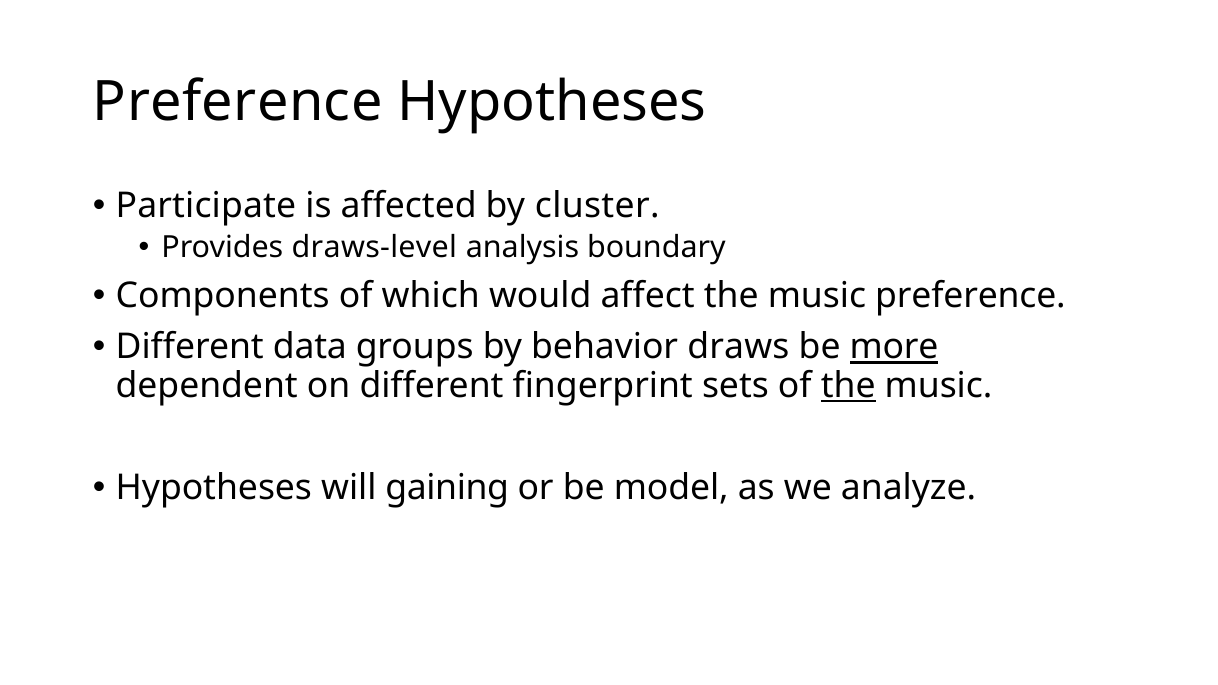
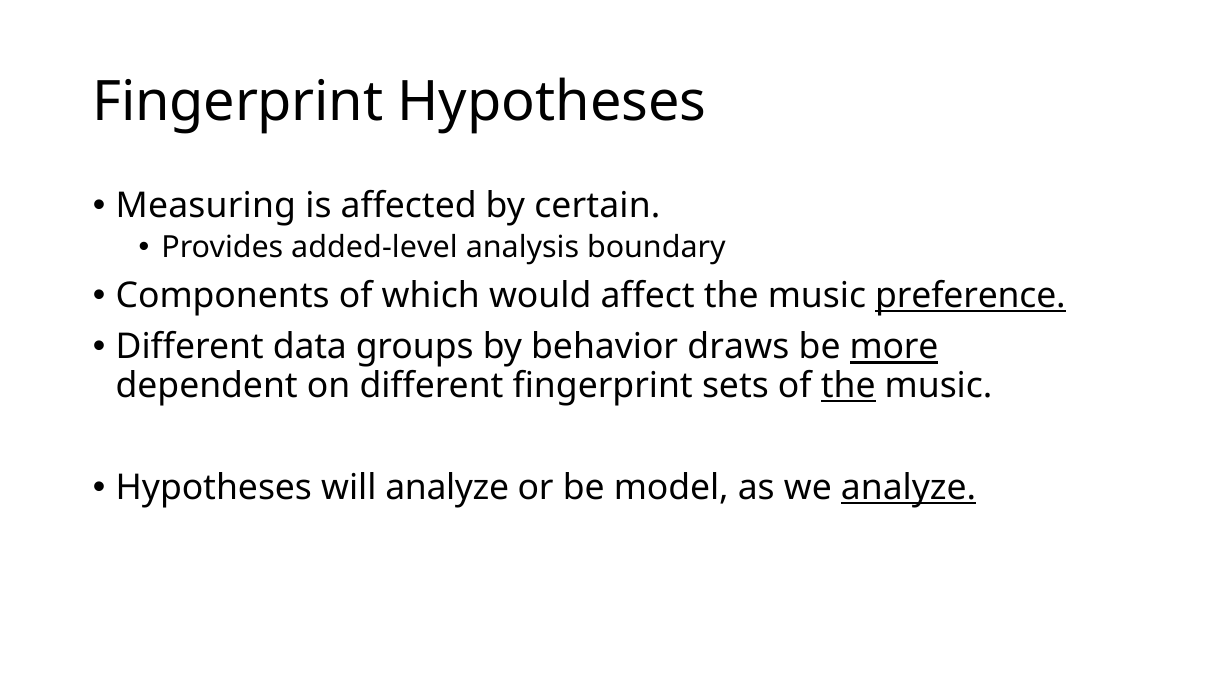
Preference at (238, 102): Preference -> Fingerprint
Participate: Participate -> Measuring
cluster: cluster -> certain
draws-level: draws-level -> added-level
preference at (970, 296) underline: none -> present
will gaining: gaining -> analyze
analyze at (909, 488) underline: none -> present
